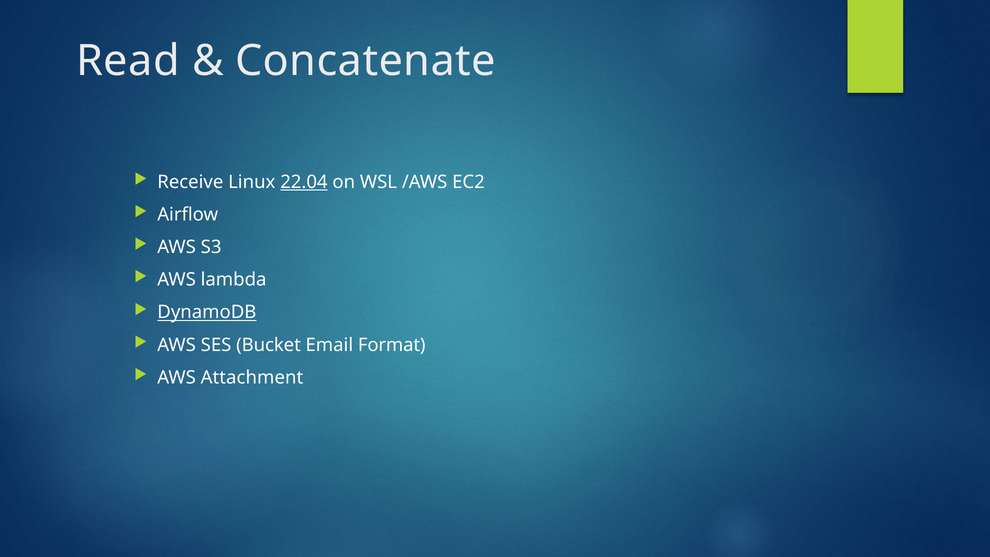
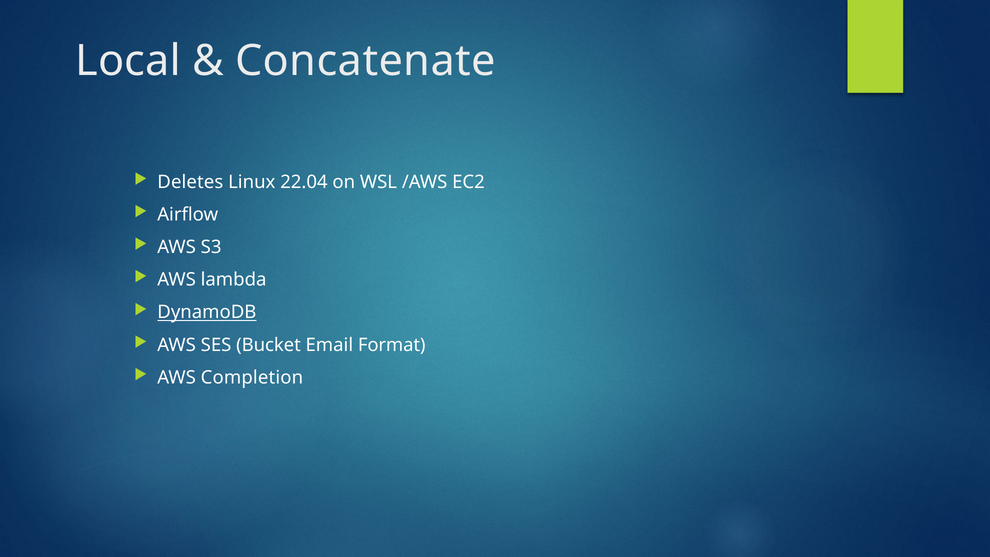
Read: Read -> Local
Receive: Receive -> Deletes
22.04 underline: present -> none
Attachment: Attachment -> Completion
